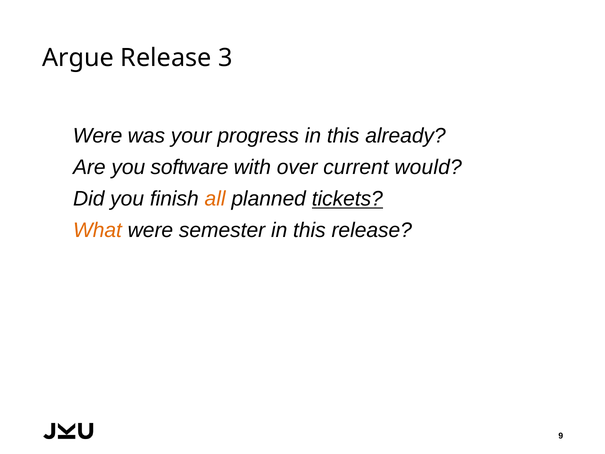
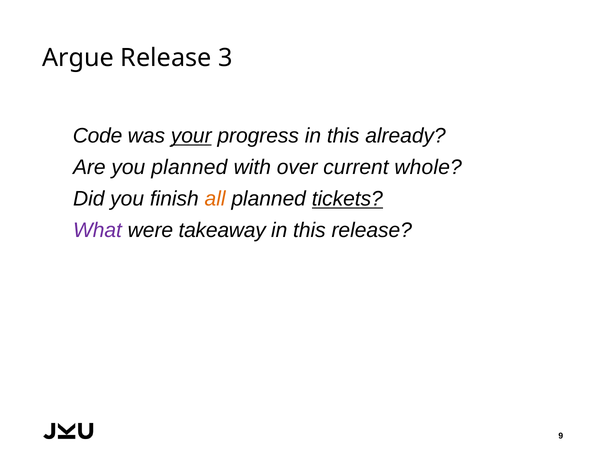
Were at (98, 136): Were -> Code
your underline: none -> present
you software: software -> planned
would: would -> whole
What colour: orange -> purple
semester: semester -> takeaway
